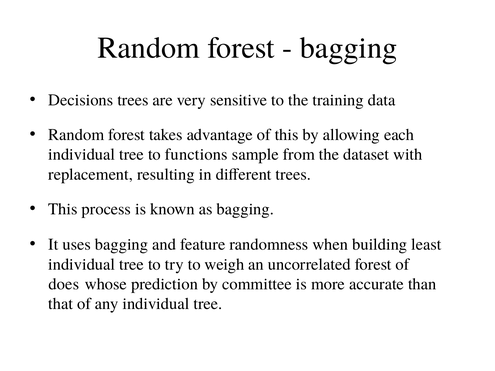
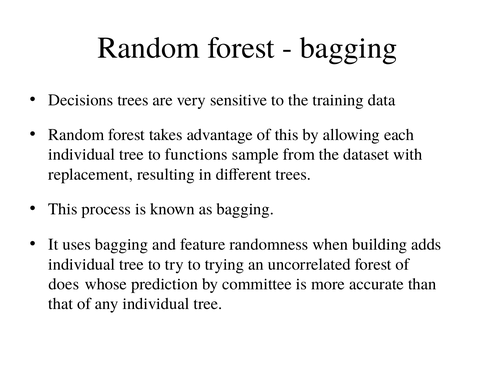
least: least -> adds
weigh: weigh -> trying
